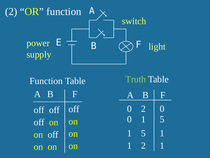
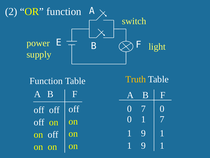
Truth colour: light green -> yellow
0 2: 2 -> 7
0 1 5: 5 -> 7
5 at (143, 133): 5 -> 9
2 at (143, 145): 2 -> 9
